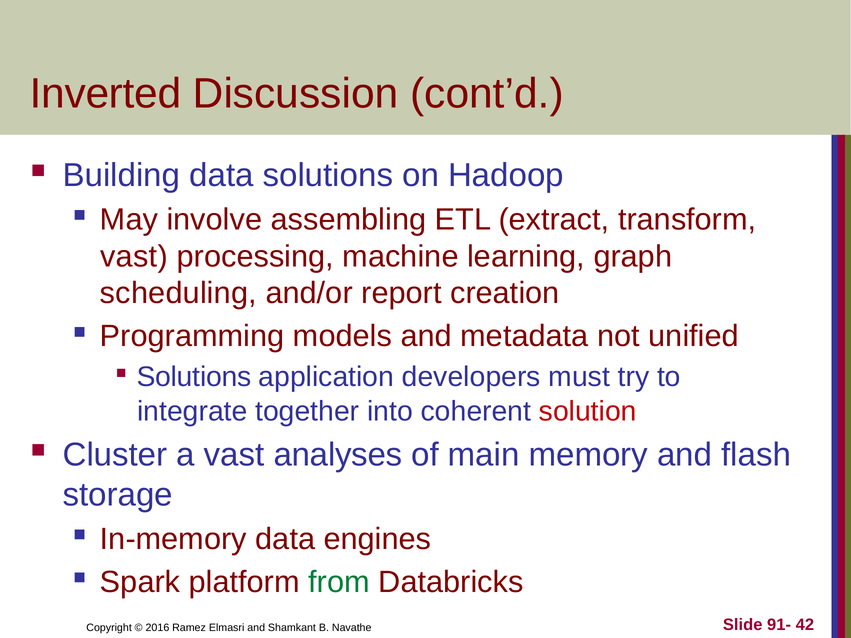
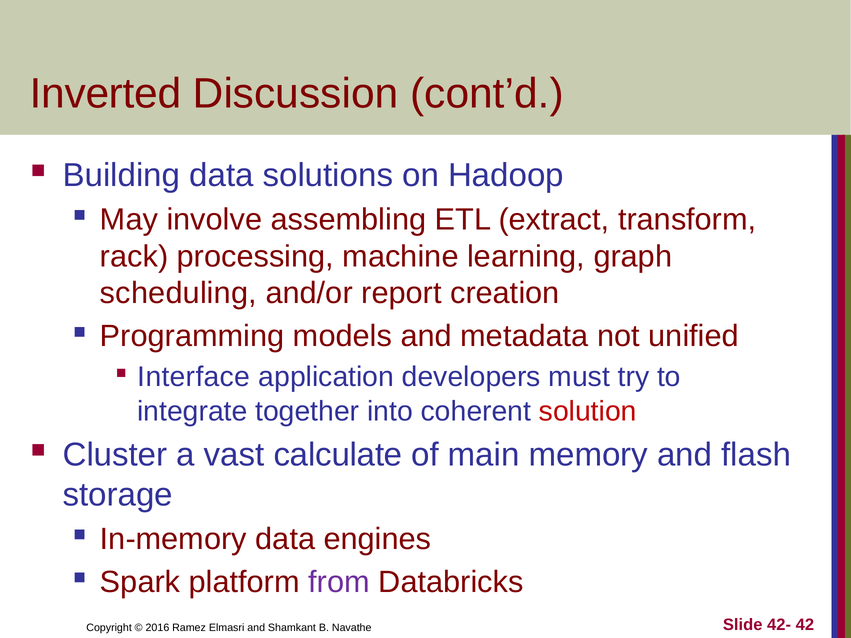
vast at (134, 256): vast -> rack
Solutions at (194, 377): Solutions -> Interface
analyses: analyses -> calculate
from colour: green -> purple
91-: 91- -> 42-
